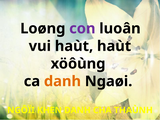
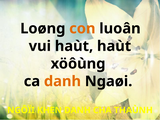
con colour: purple -> orange
